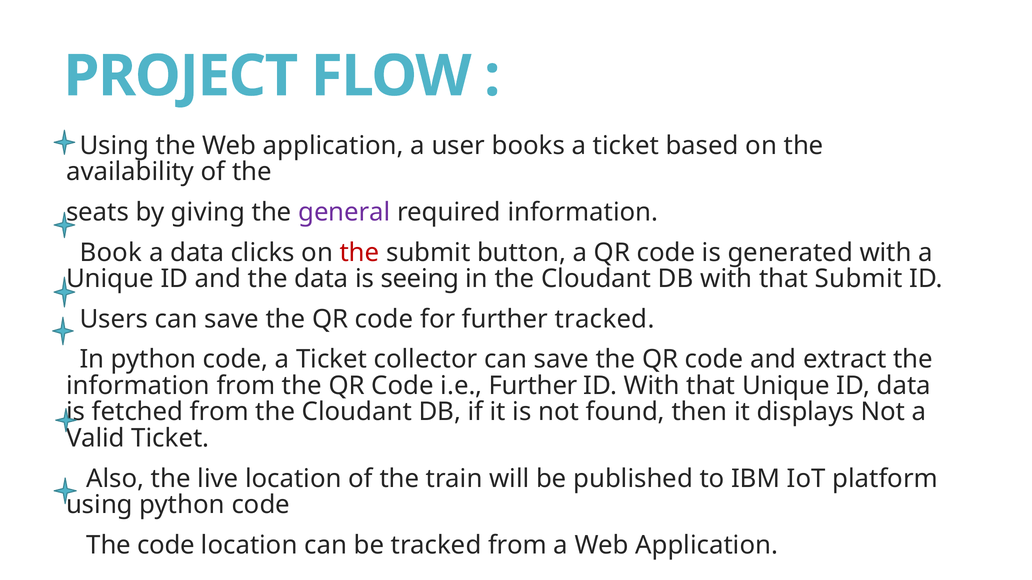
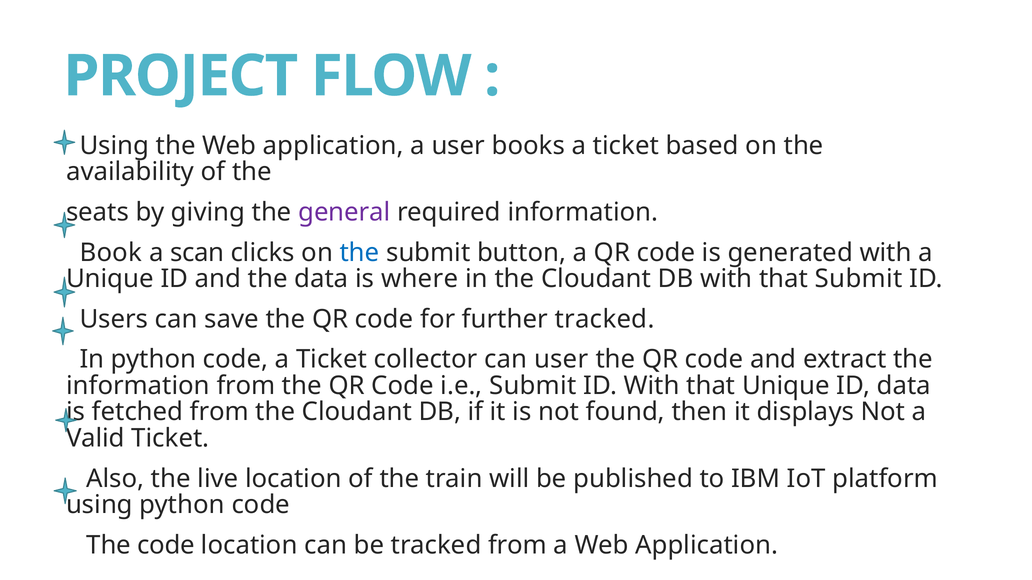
a data: data -> scan
the at (360, 253) colour: red -> blue
seeing: seeing -> where
collector can save: save -> user
i.e Further: Further -> Submit
